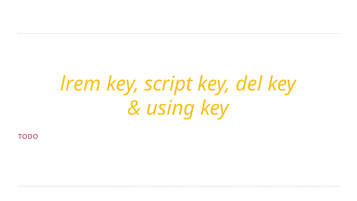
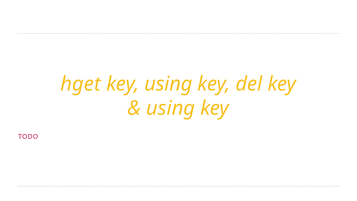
lrem: lrem -> hget
key script: script -> using
